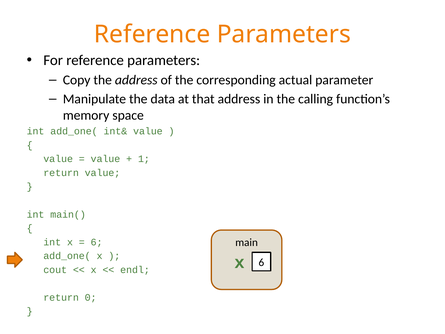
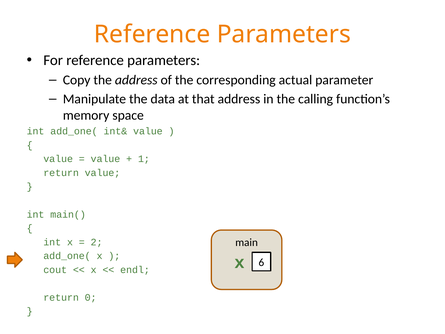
6 at (97, 242): 6 -> 2
